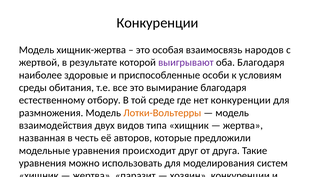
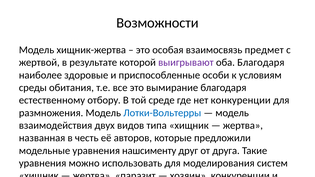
Конкуренции at (157, 23): Конкуренции -> Возможности
народов: народов -> предмет
Лотки-Вольтерры colour: orange -> blue
происходит: происходит -> нашсименту
